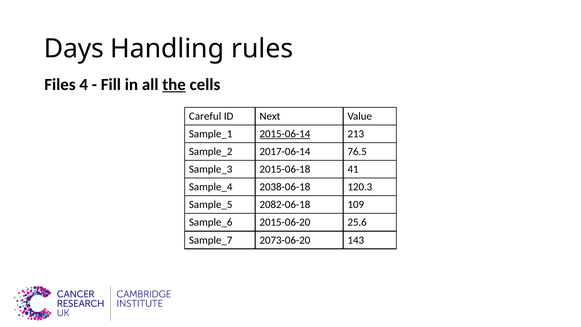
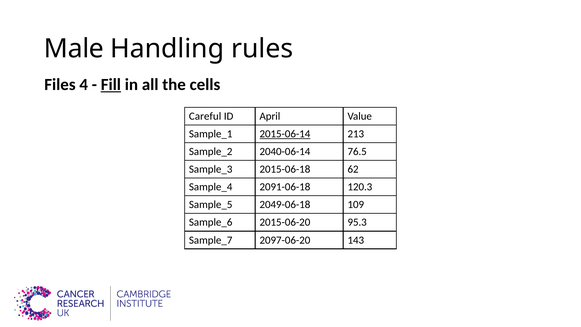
Days: Days -> Male
Fill underline: none -> present
the underline: present -> none
Next: Next -> April
2017-06-14: 2017-06-14 -> 2040-06-14
41: 41 -> 62
2038-06-18: 2038-06-18 -> 2091-06-18
2082-06-18: 2082-06-18 -> 2049-06-18
25.6: 25.6 -> 95.3
2073-06-20: 2073-06-20 -> 2097-06-20
